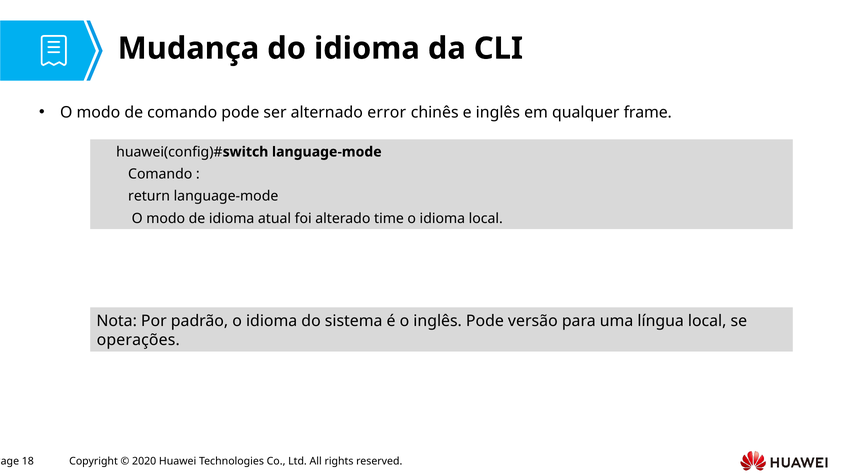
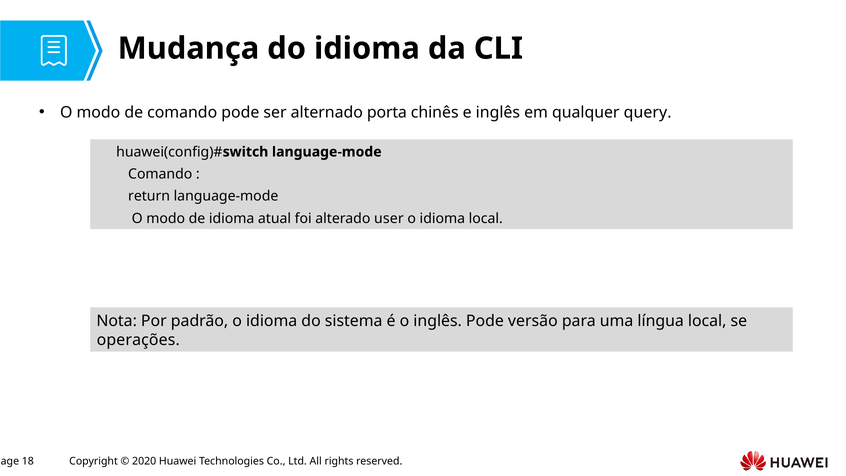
error: error -> porta
frame: frame -> query
time: time -> user
